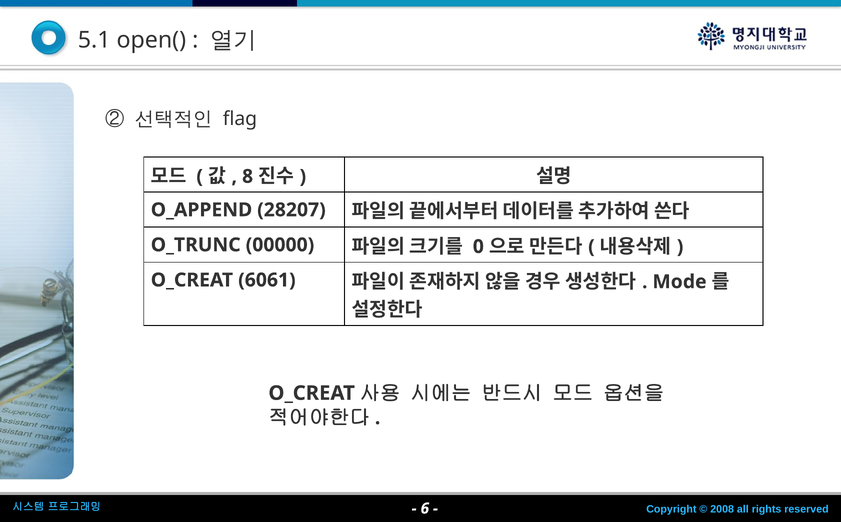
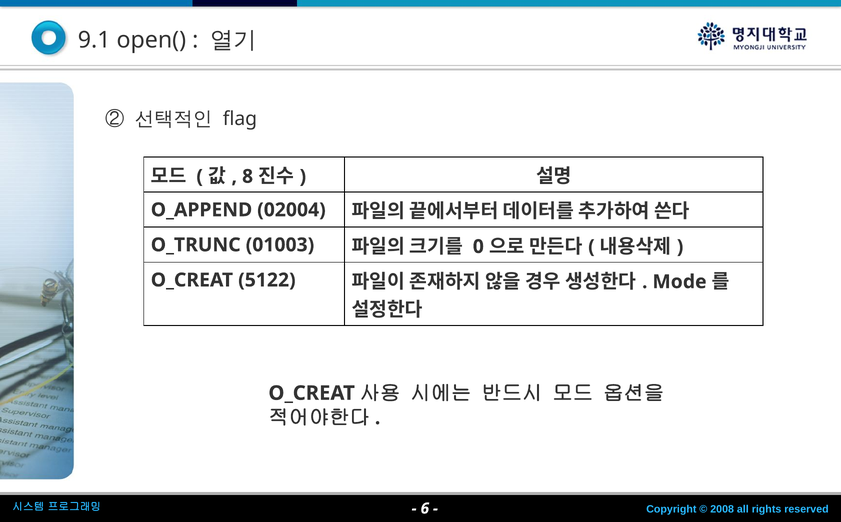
5.1: 5.1 -> 9.1
28207: 28207 -> 02004
00000: 00000 -> 01003
6061: 6061 -> 5122
